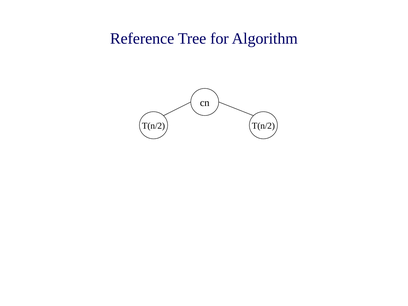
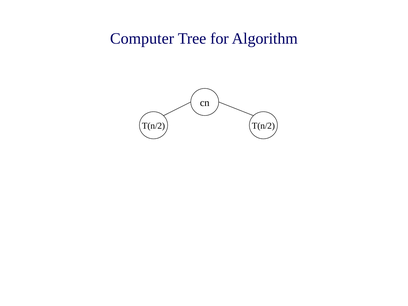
Reference: Reference -> Computer
